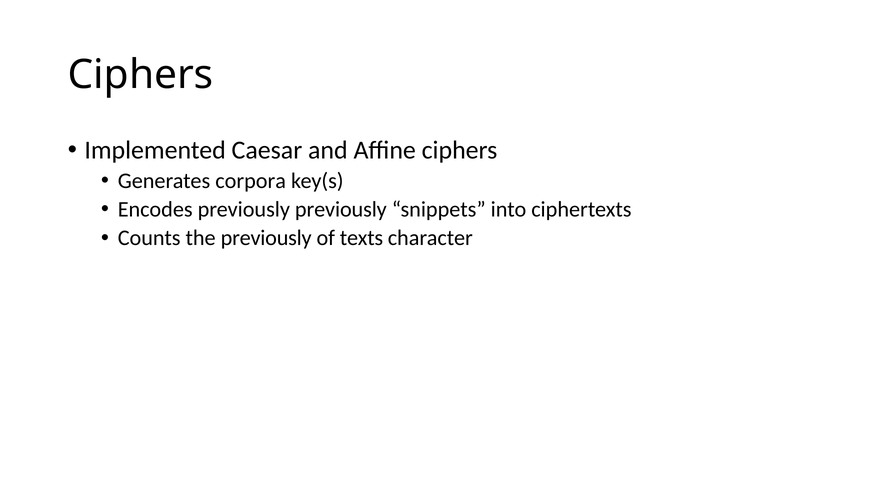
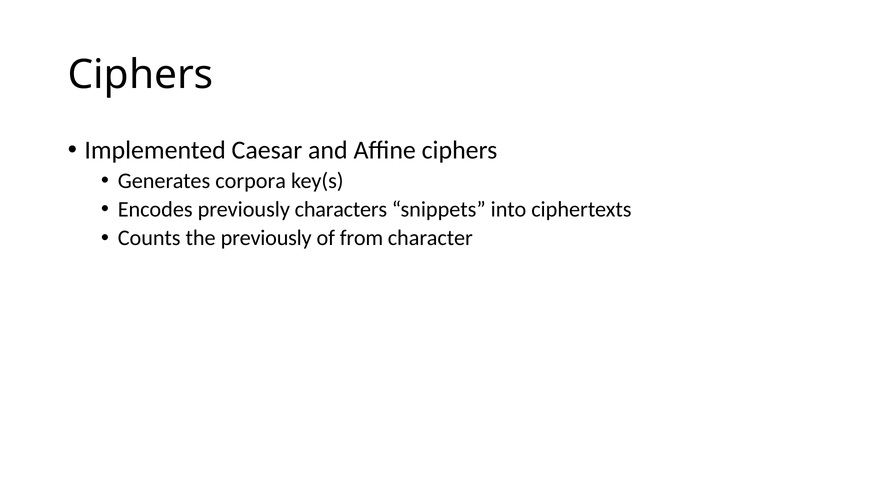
previously previously: previously -> characters
texts: texts -> from
